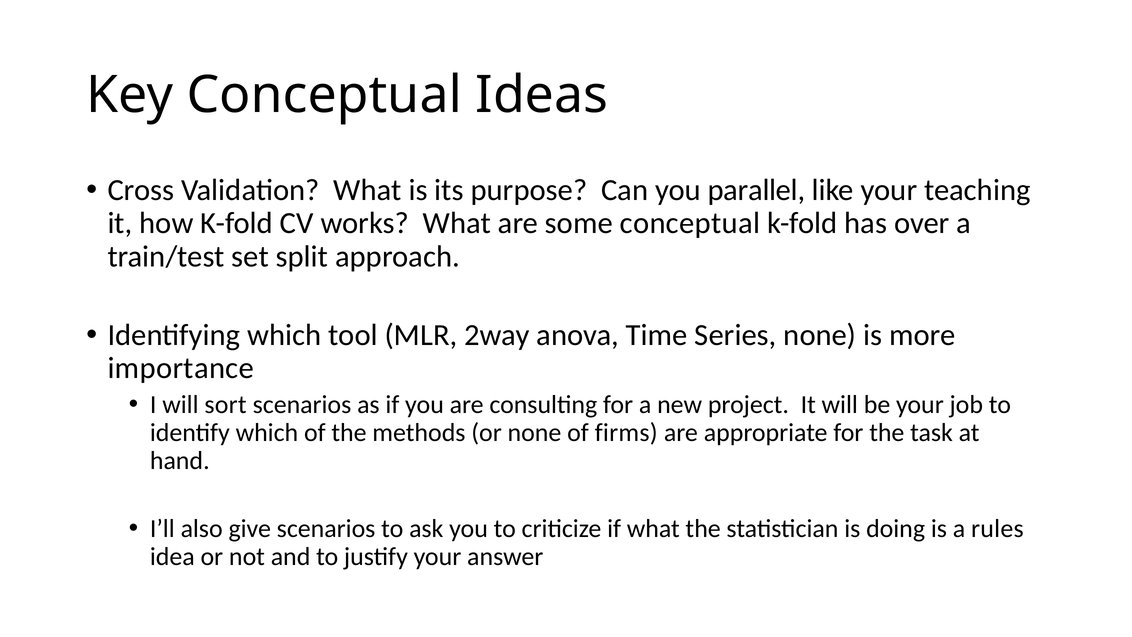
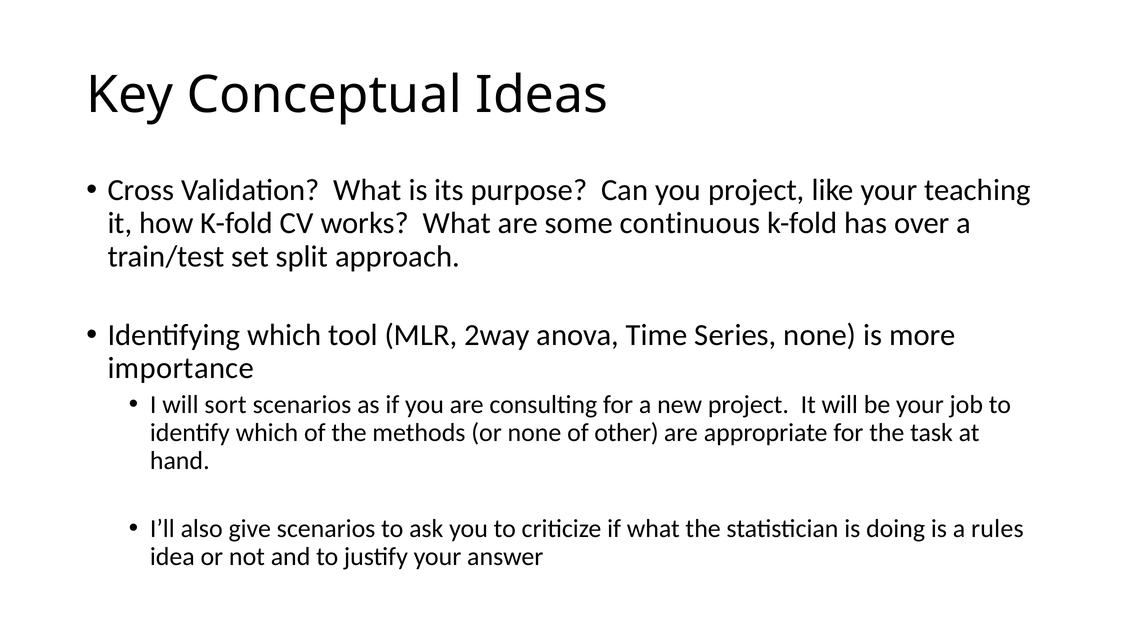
you parallel: parallel -> project
some conceptual: conceptual -> continuous
firms: firms -> other
